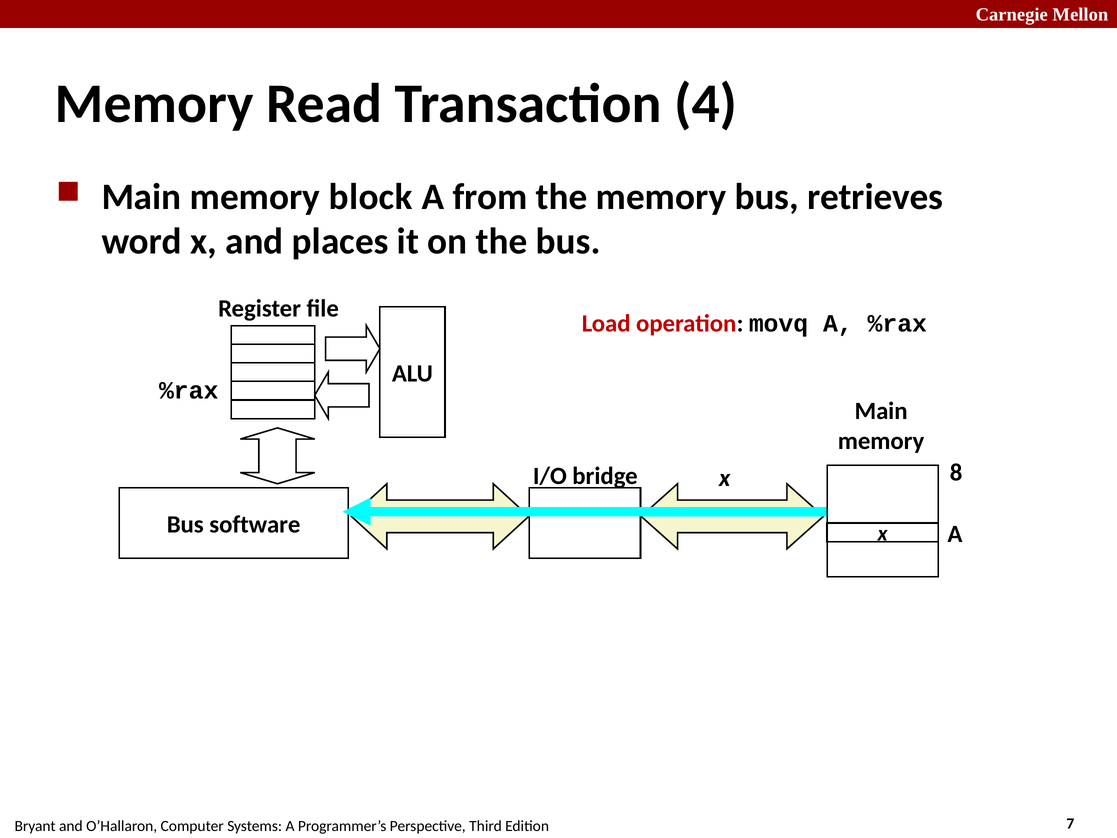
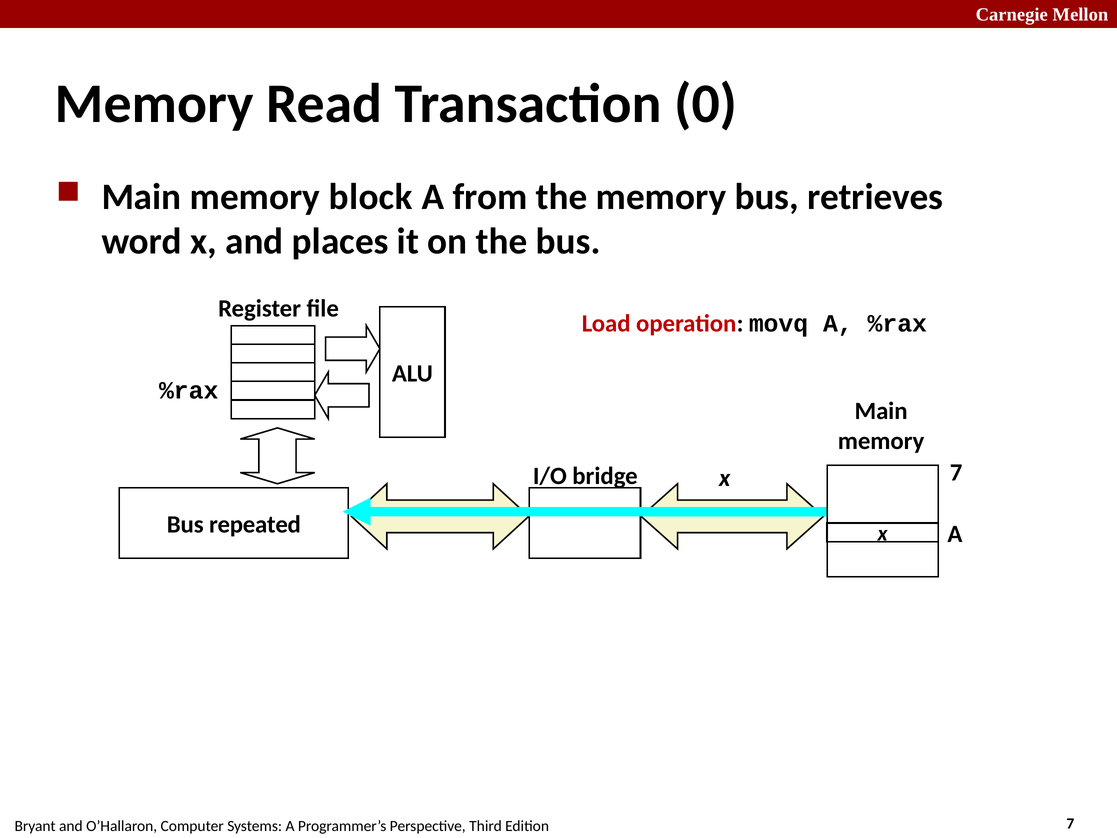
4: 4 -> 0
x 8: 8 -> 7
software: software -> repeated
